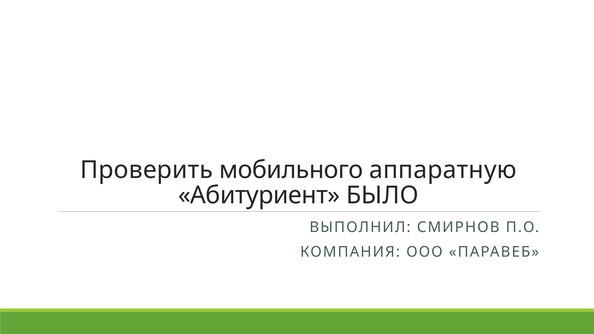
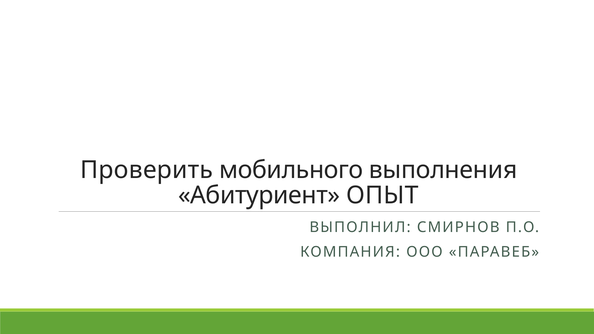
аппаратную: аппаратную -> выполнения
БЫЛО: БЫЛО -> ОПЫТ
